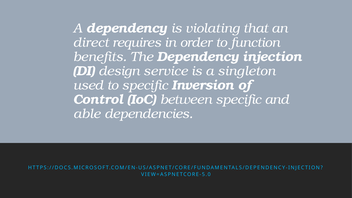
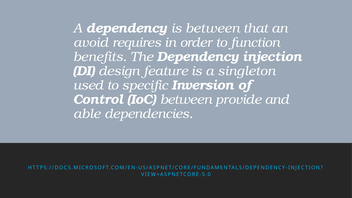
is violating: violating -> between
direct: direct -> avoid
service: service -> feature
between specific: specific -> provide
